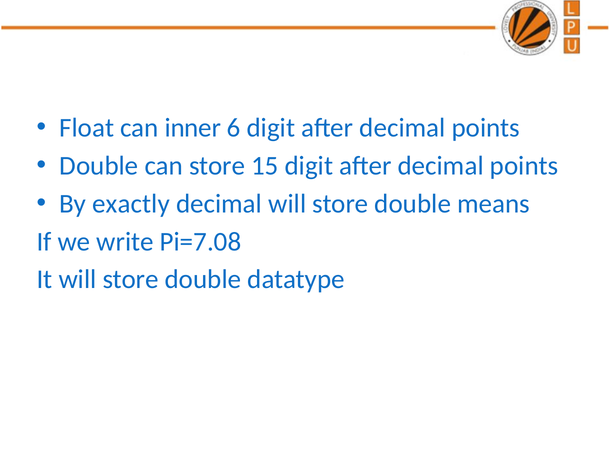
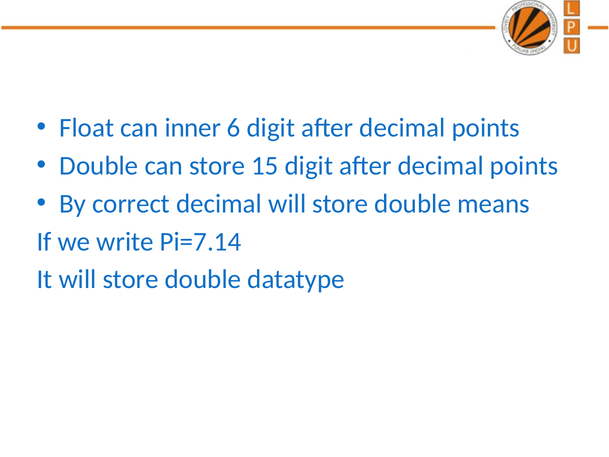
exactly: exactly -> correct
Pi=7.08: Pi=7.08 -> Pi=7.14
